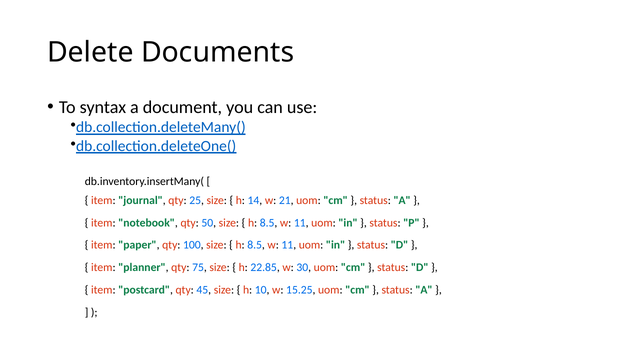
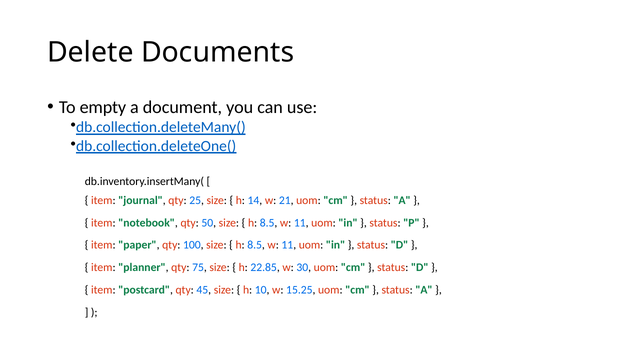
syntax: syntax -> empty
